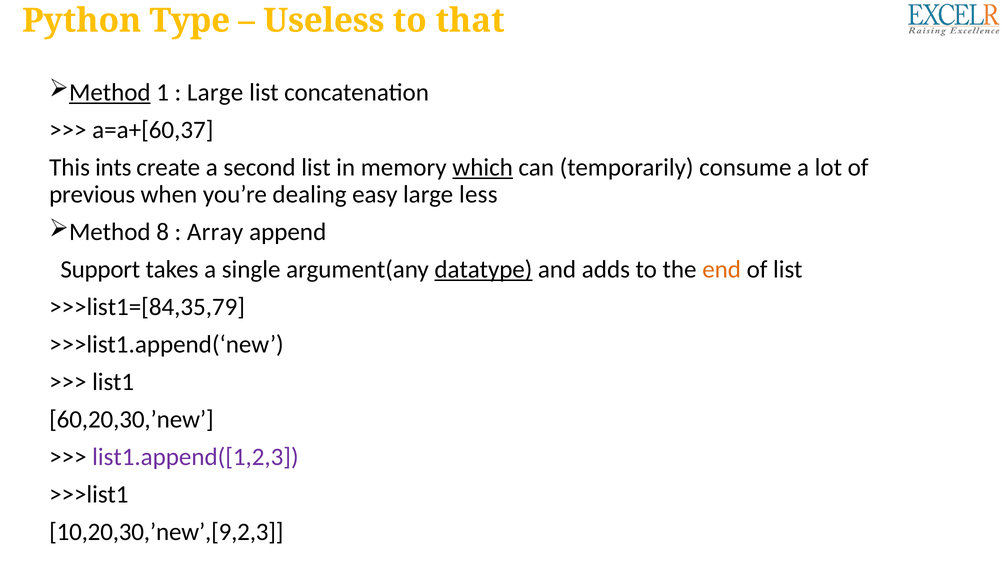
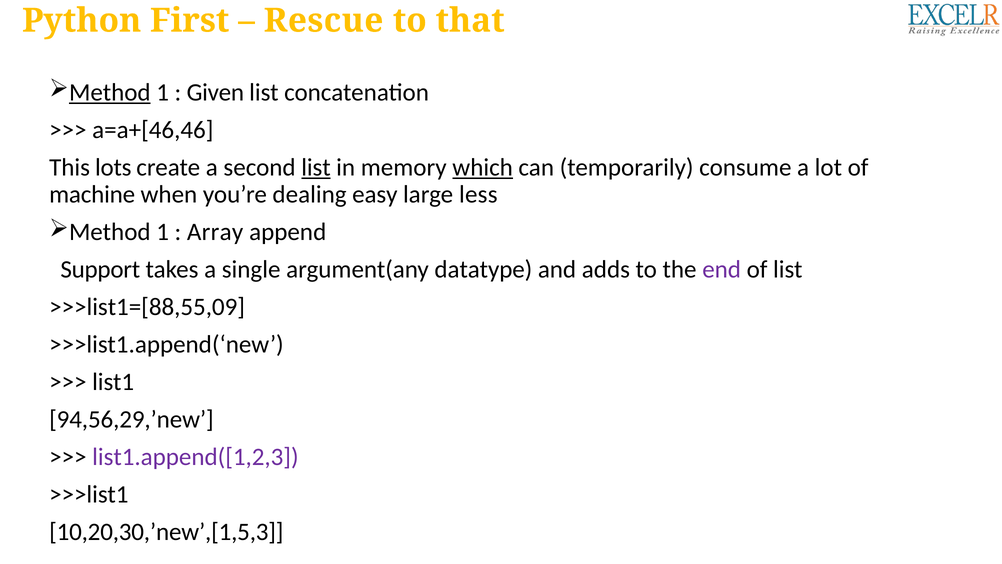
Type: Type -> First
Useless: Useless -> Rescue
Large at (215, 92): Large -> Given
a=a+[60,37: a=a+[60,37 -> a=a+[46,46
ints: ints -> lots
list at (316, 167) underline: none -> present
previous: previous -> machine
8 at (163, 232): 8 -> 1
datatype underline: present -> none
end colour: orange -> purple
>>>list1=[84,35,79: >>>list1=[84,35,79 -> >>>list1=[88,55,09
60,20,30,’new: 60,20,30,’new -> 94,56,29,’new
10,20,30,’new’,[9,2,3: 10,20,30,’new’,[9,2,3 -> 10,20,30,’new’,[1,5,3
